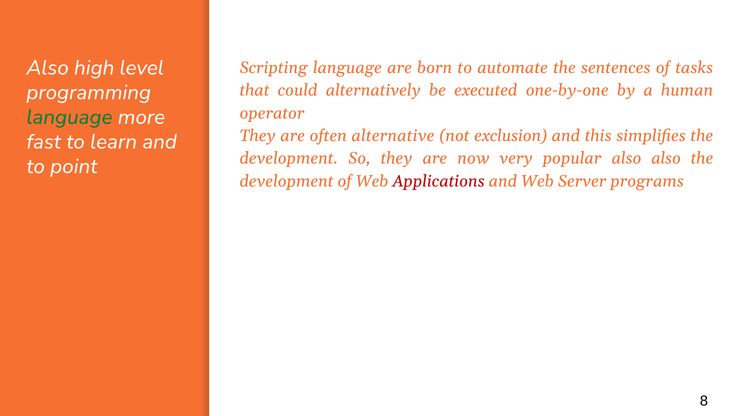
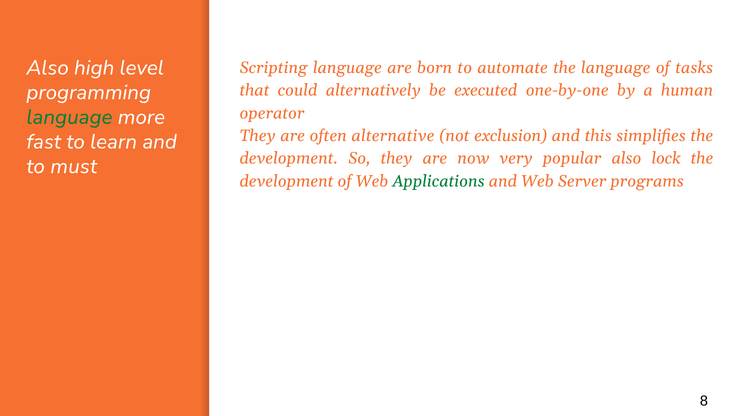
the sentences: sentences -> language
also also: also -> lock
point: point -> must
Applications colour: red -> green
